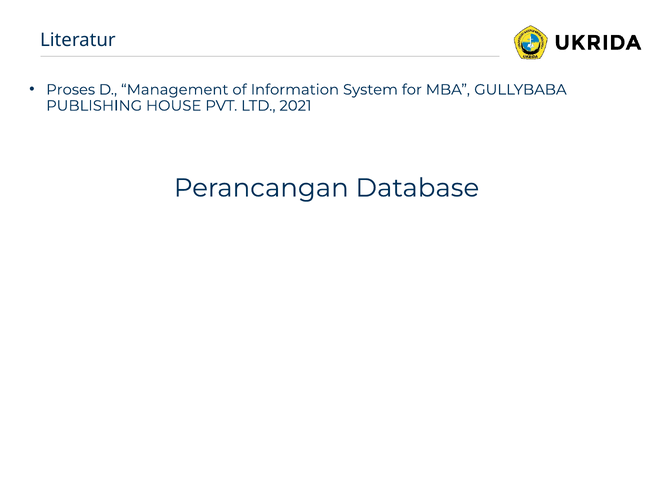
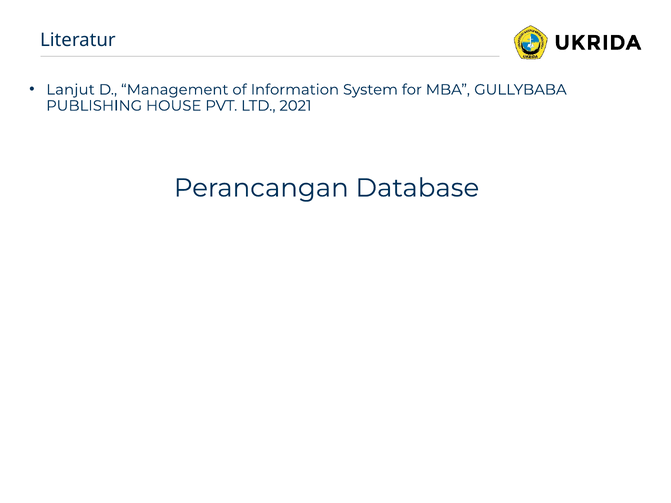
Proses: Proses -> Lanjut
